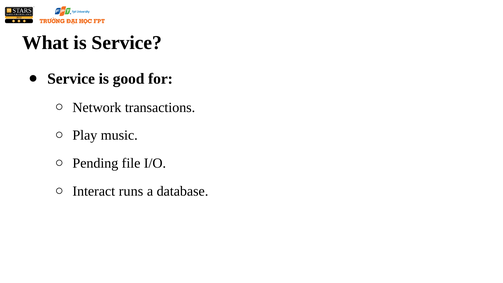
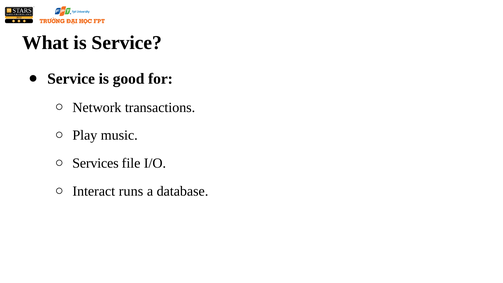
Pending: Pending -> Services
